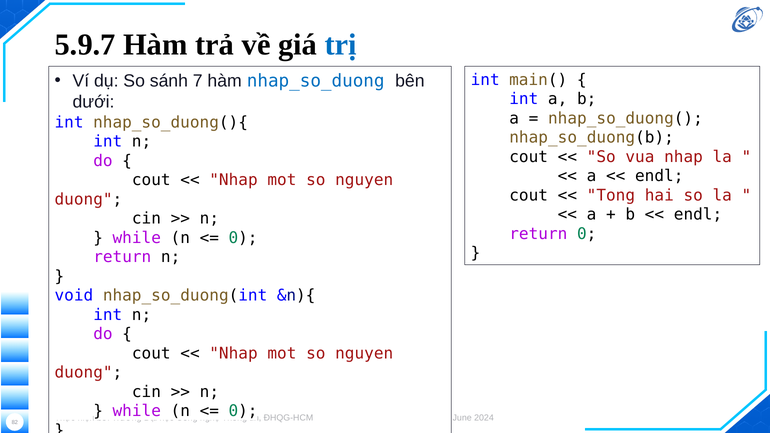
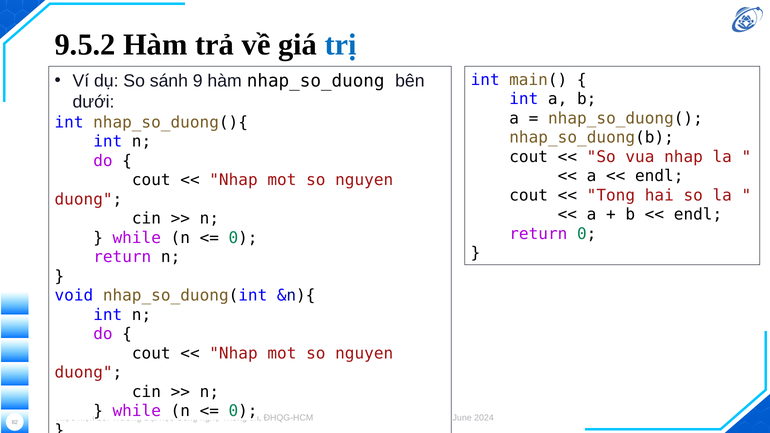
5.9.7: 5.9.7 -> 9.5.2
7: 7 -> 9
nhap_so_duong colour: blue -> black
